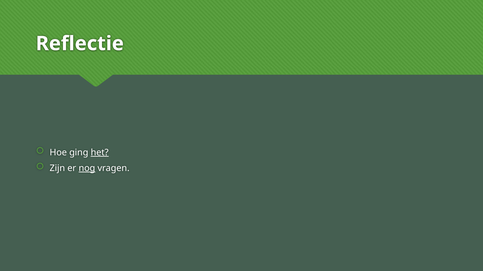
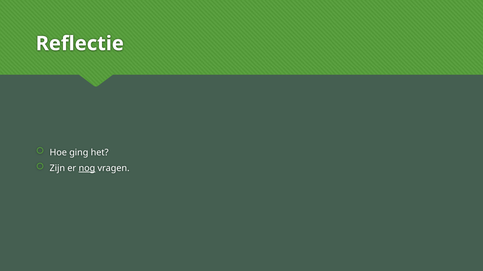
het underline: present -> none
